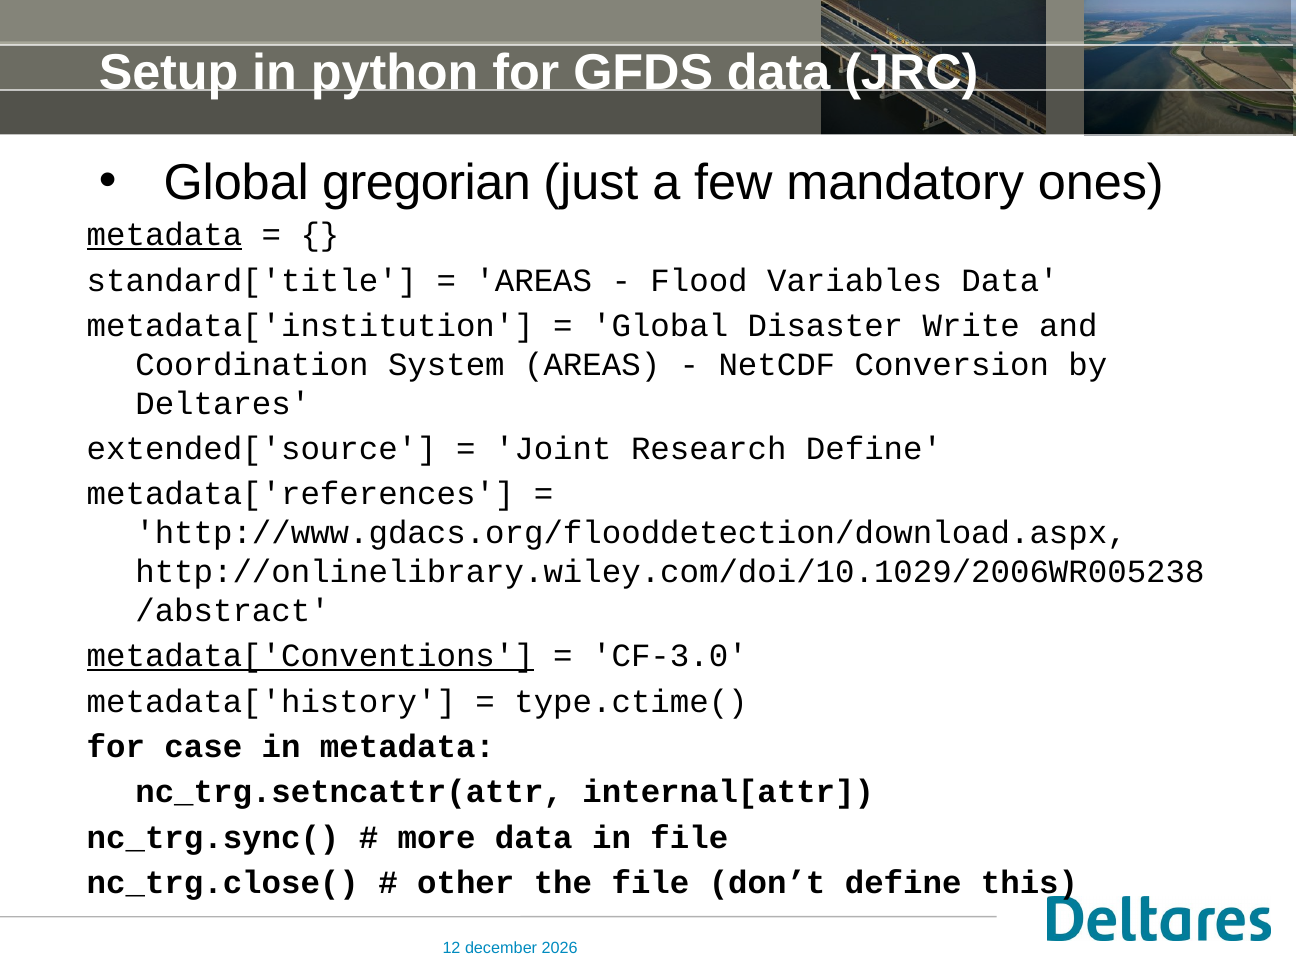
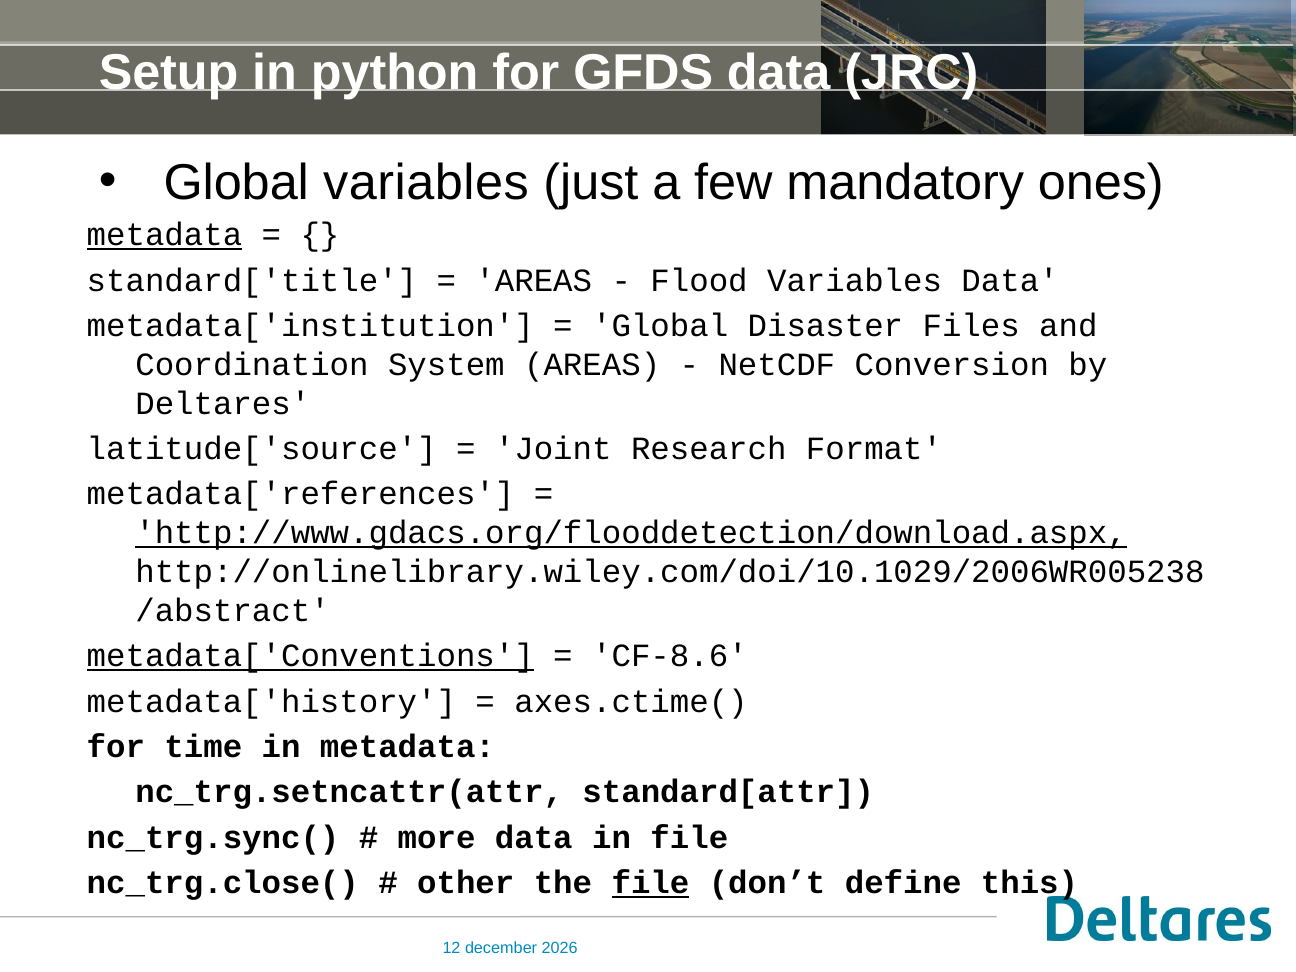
Global gregorian: gregorian -> variables
Write: Write -> Files
extended['source: extended['source -> latitude['source
Research Define: Define -> Format
http://www.gdacs.org/flooddetection/download.aspx underline: none -> present
CF-3.0: CF-3.0 -> CF-8.6
type.ctime(: type.ctime( -> axes.ctime(
case: case -> time
internal[attr: internal[attr -> standard[attr
file at (650, 883) underline: none -> present
